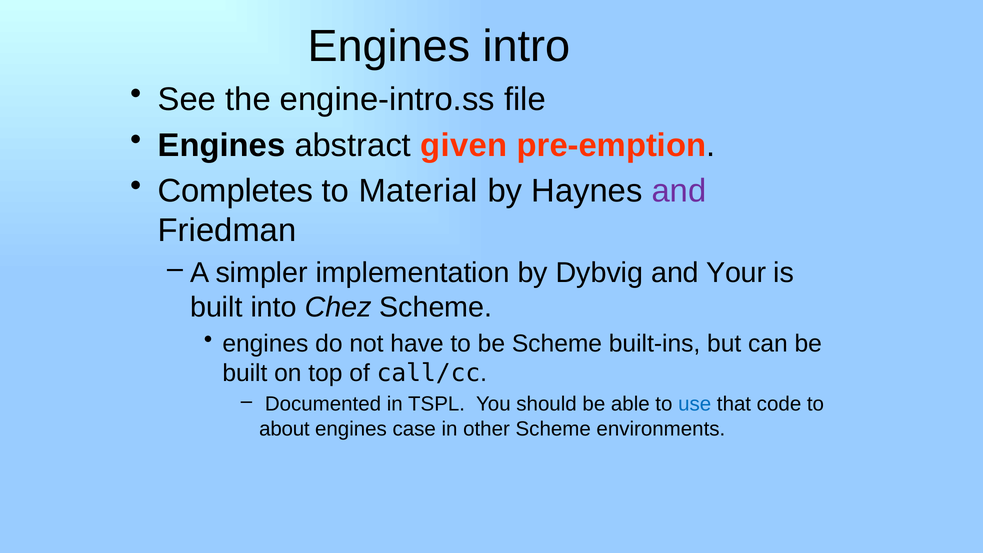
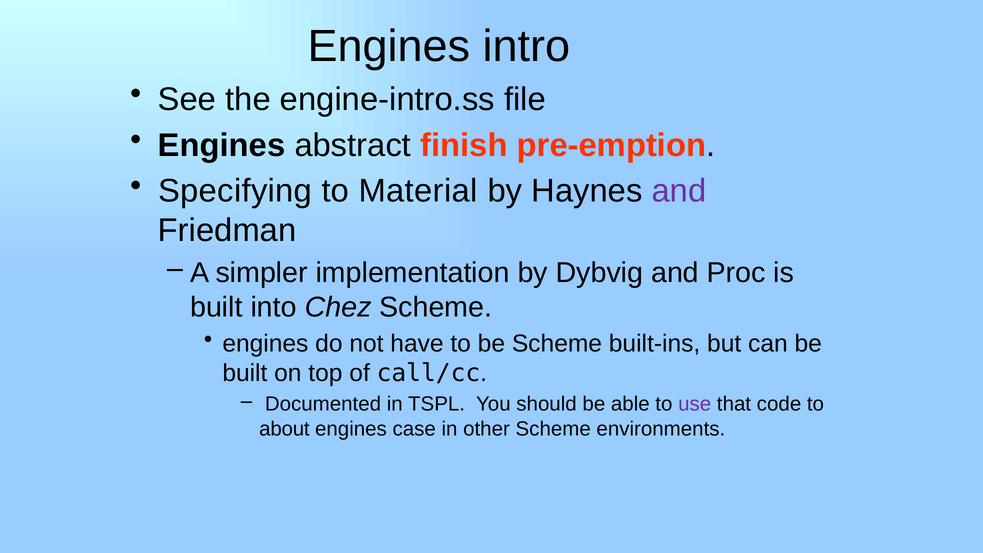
given: given -> finish
Completes: Completes -> Specifying
Your: Your -> Proc
use colour: blue -> purple
